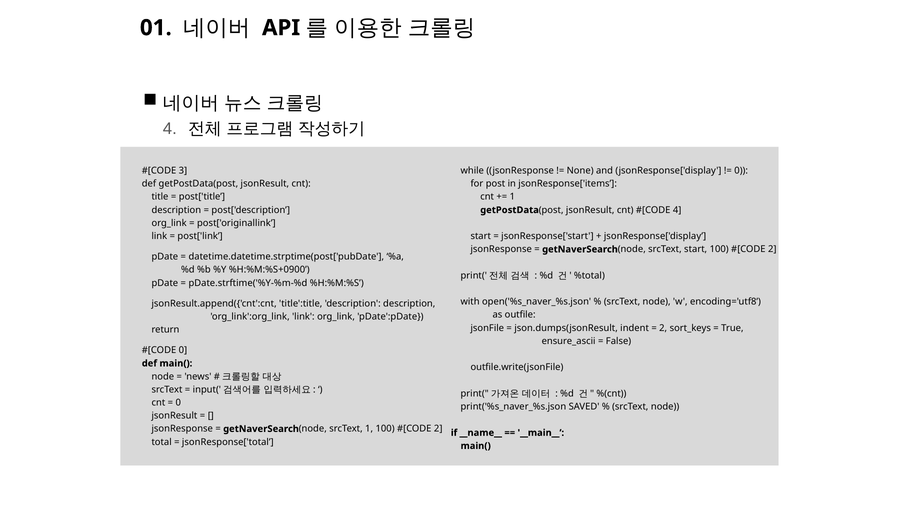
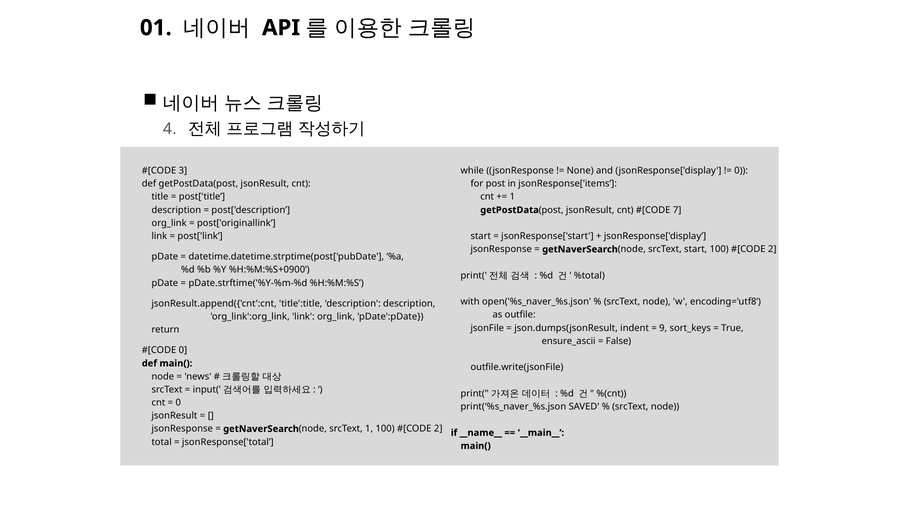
4 at (677, 210): 4 -> 7
2 at (663, 328): 2 -> 9
